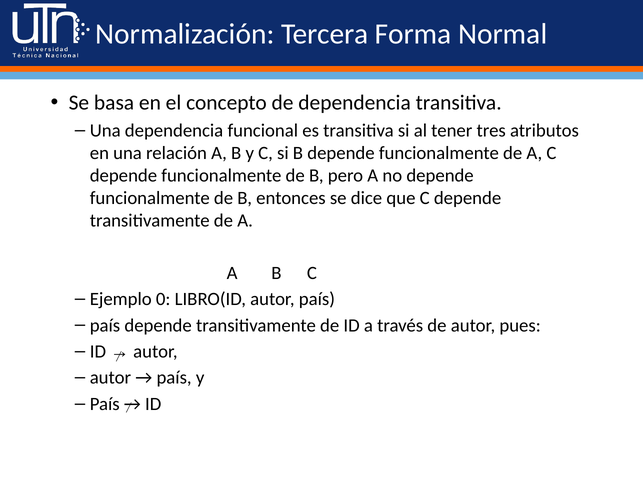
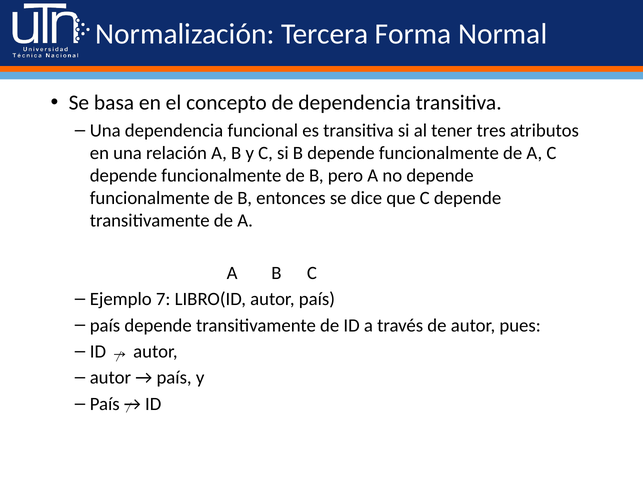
0: 0 -> 7
